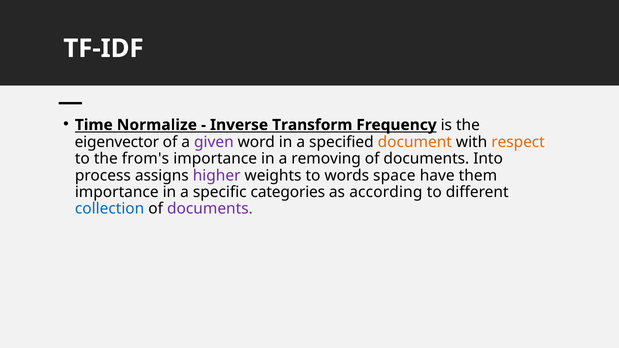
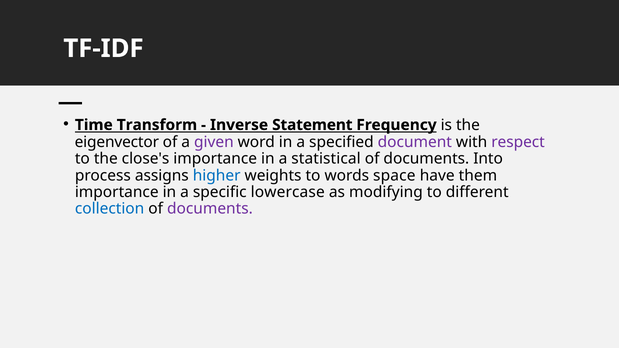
Normalize: Normalize -> Transform
Transform: Transform -> Statement
document colour: orange -> purple
respect colour: orange -> purple
from's: from's -> close's
removing: removing -> statistical
higher colour: purple -> blue
categories: categories -> lowercase
according: according -> modifying
